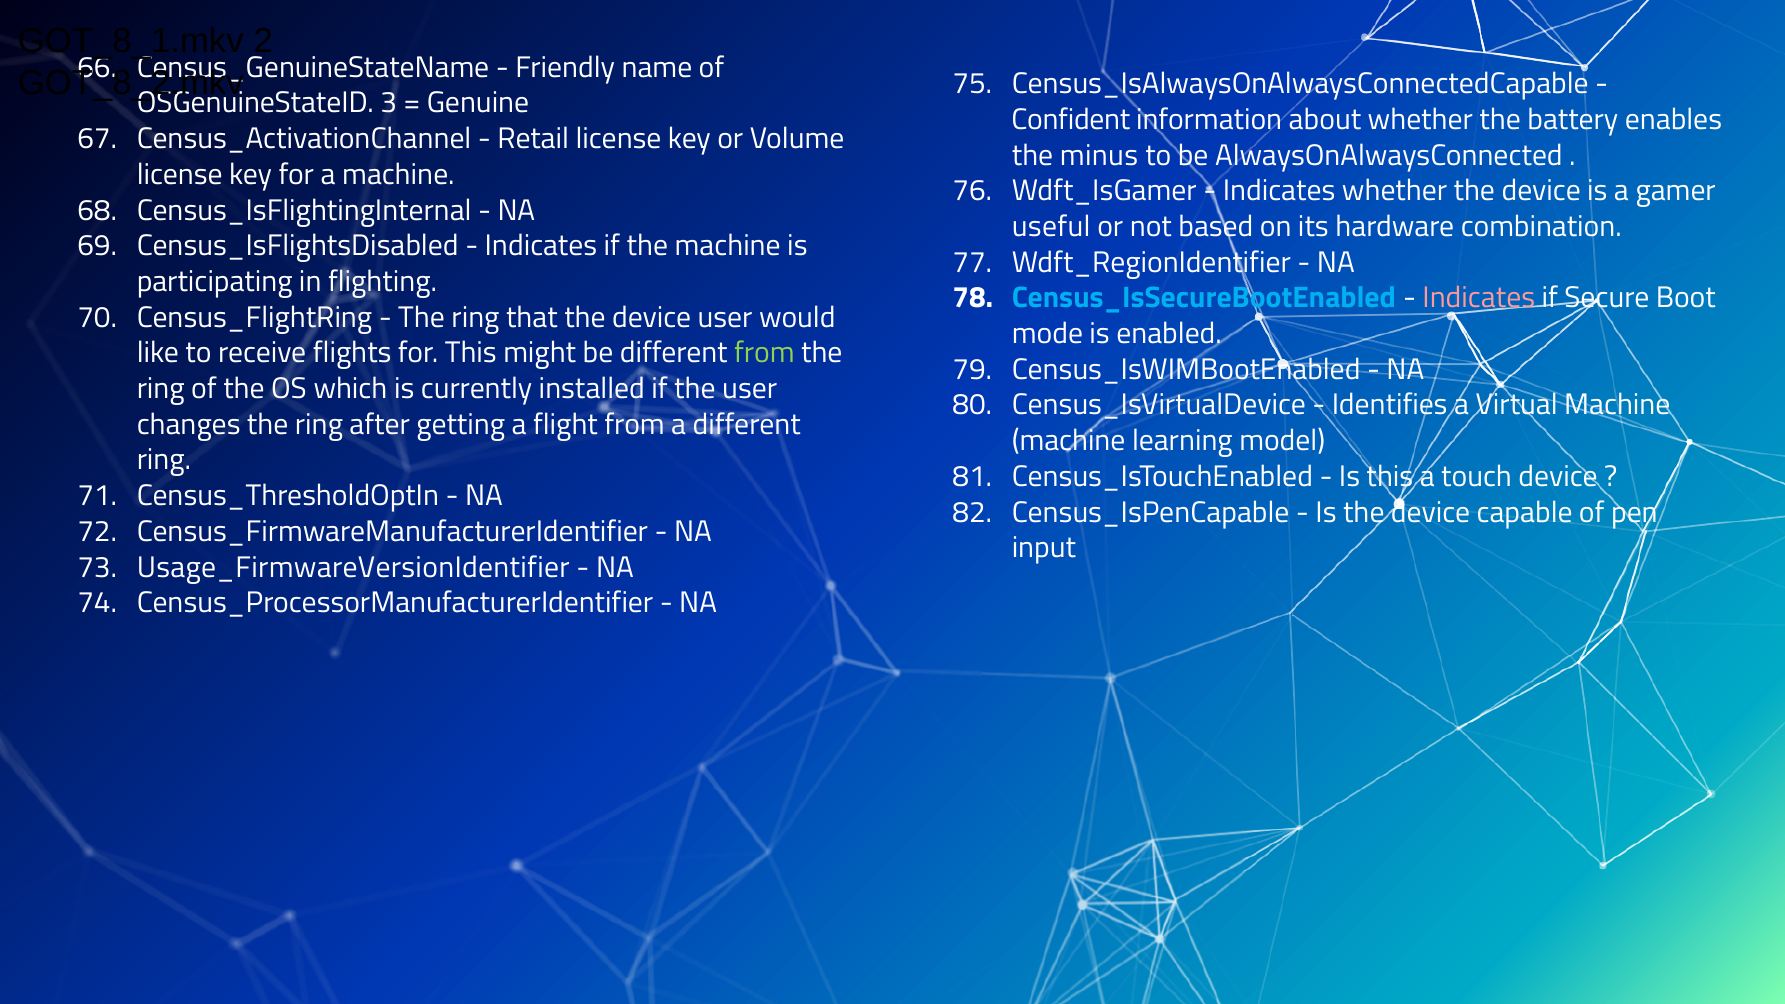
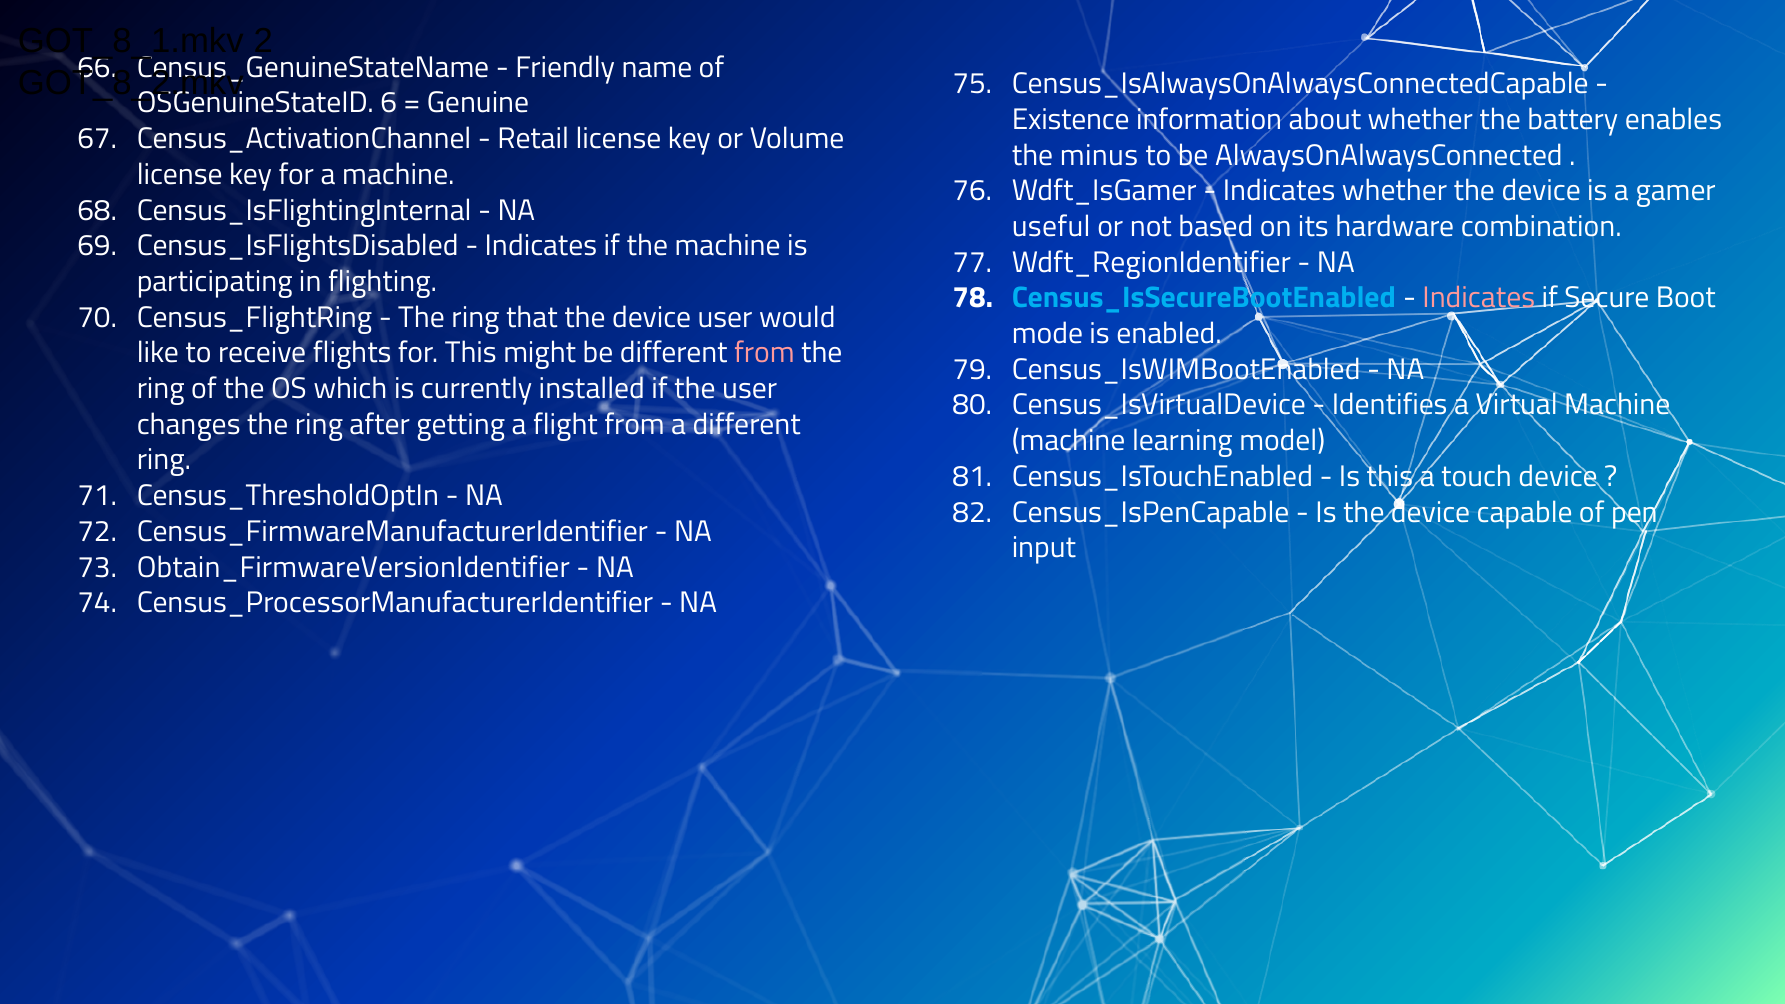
3: 3 -> 6
Confident: Confident -> Existence
from at (764, 353) colour: light green -> pink
Usage_FirmwareVersionIdentifier: Usage_FirmwareVersionIdentifier -> Obtain_FirmwareVersionIdentifier
